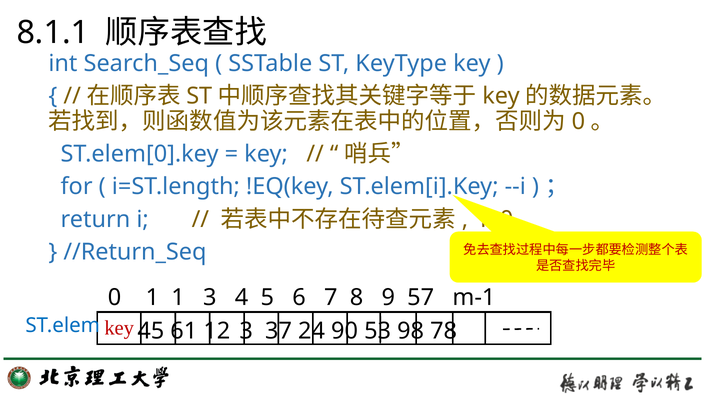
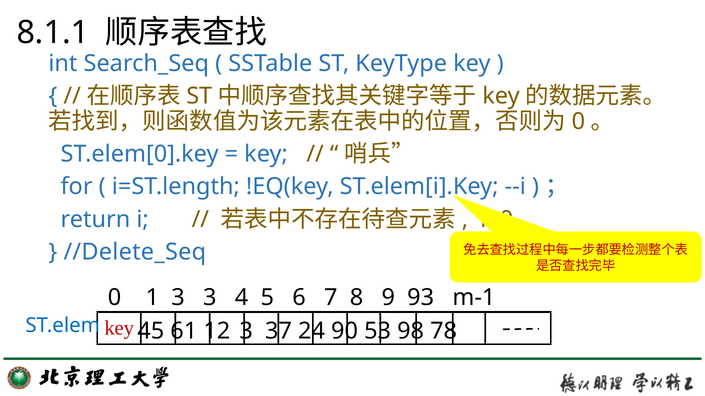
//Return_Seq: //Return_Seq -> //Delete_Seq
1 1: 1 -> 3
57: 57 -> 93
